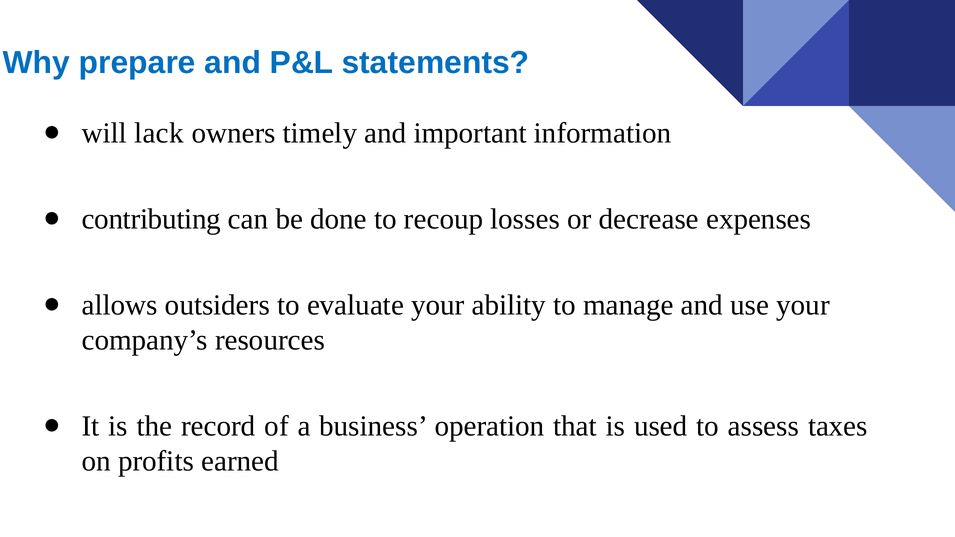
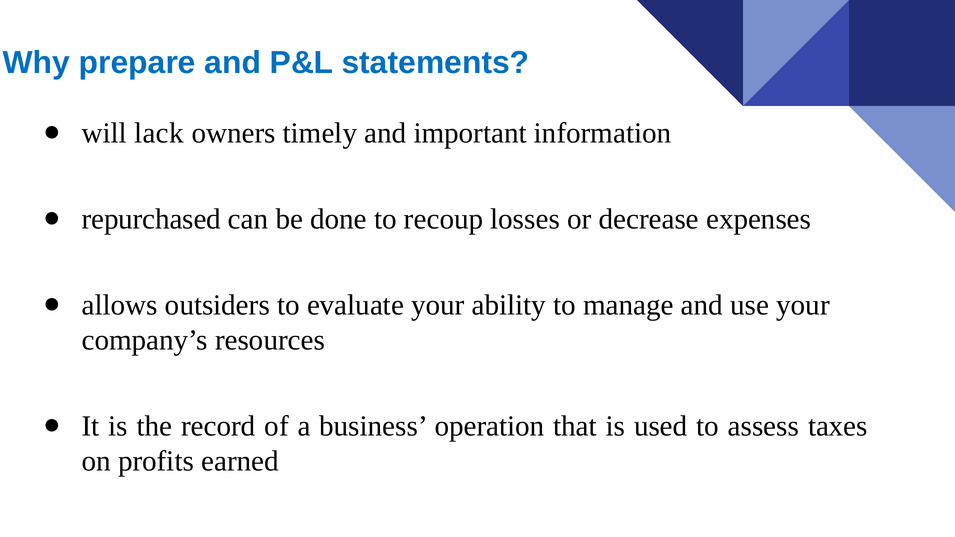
contributing: contributing -> repurchased
